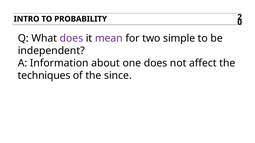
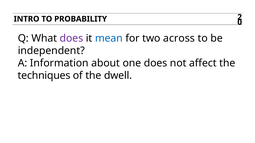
mean colour: purple -> blue
simple: simple -> across
since: since -> dwell
